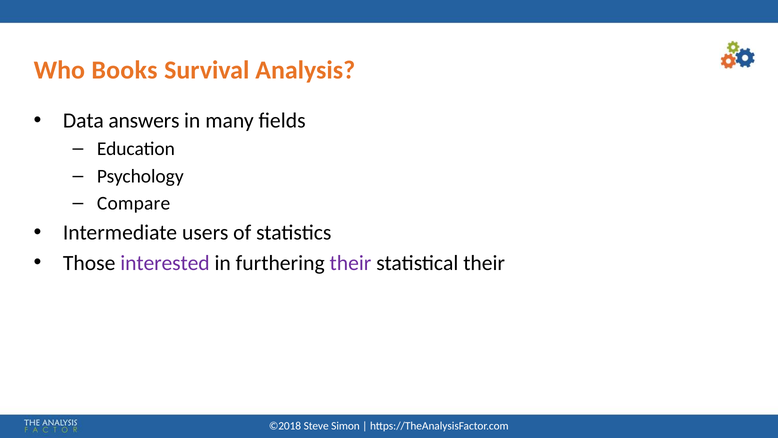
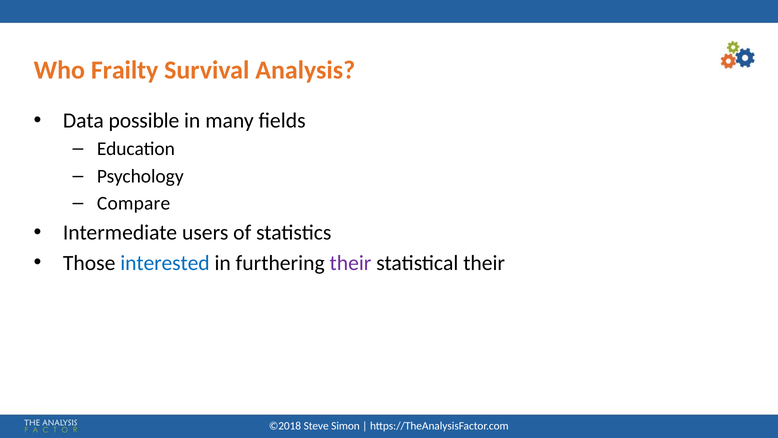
Books: Books -> Frailty
answers: answers -> possible
interested colour: purple -> blue
